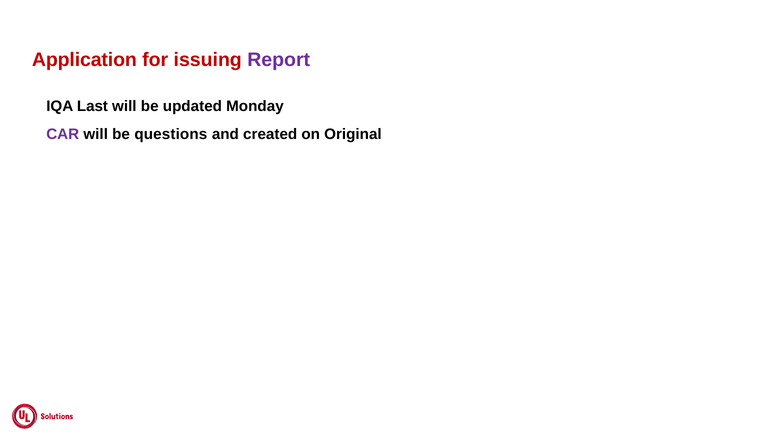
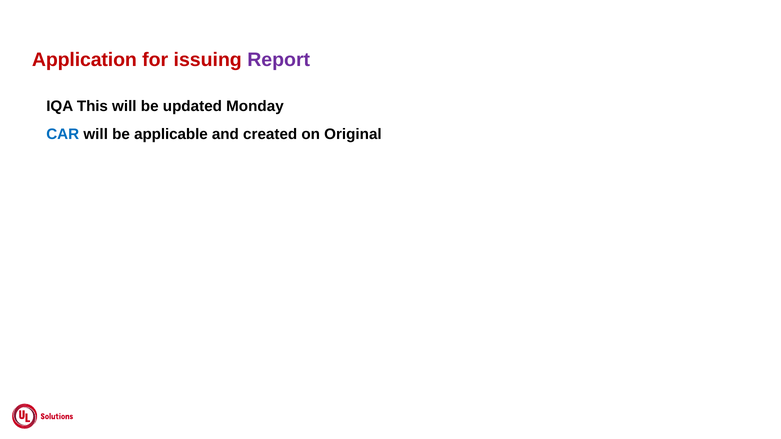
Last: Last -> This
CAR colour: purple -> blue
questions: questions -> applicable
